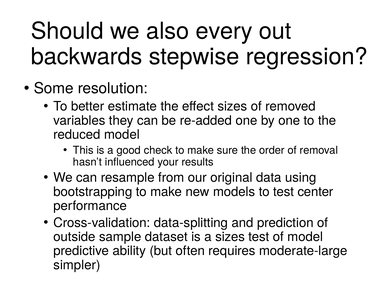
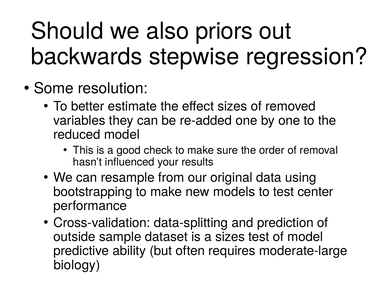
every: every -> priors
simpler: simpler -> biology
